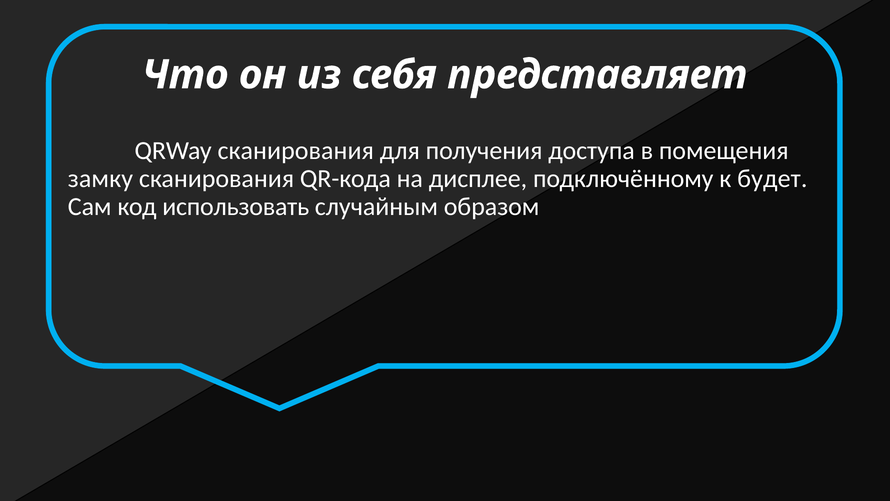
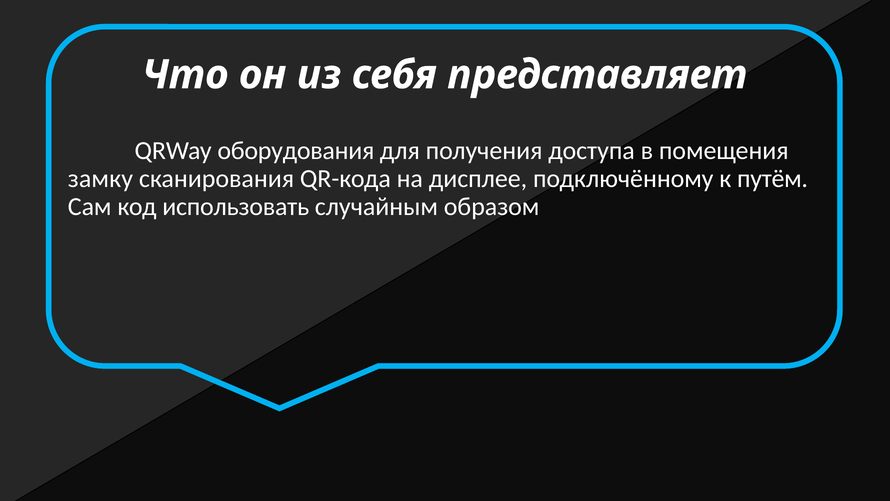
QRWay сканирования: сканирования -> оборудования
будет: будет -> путём
